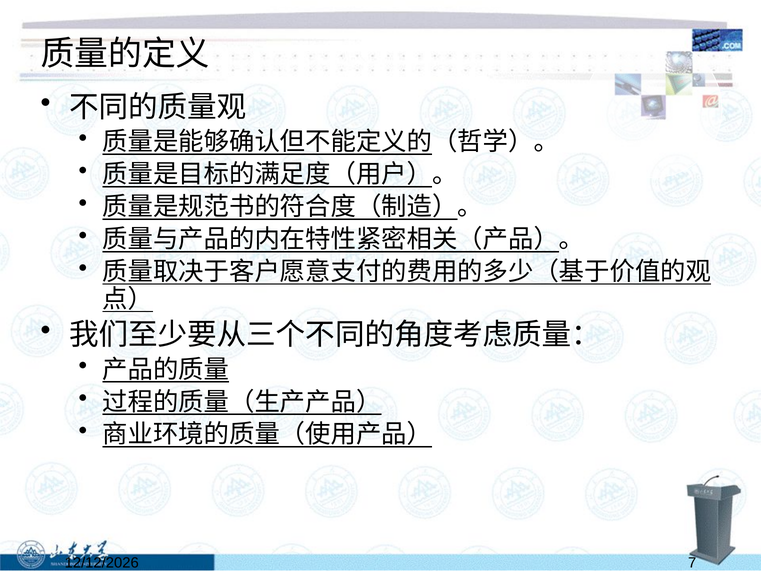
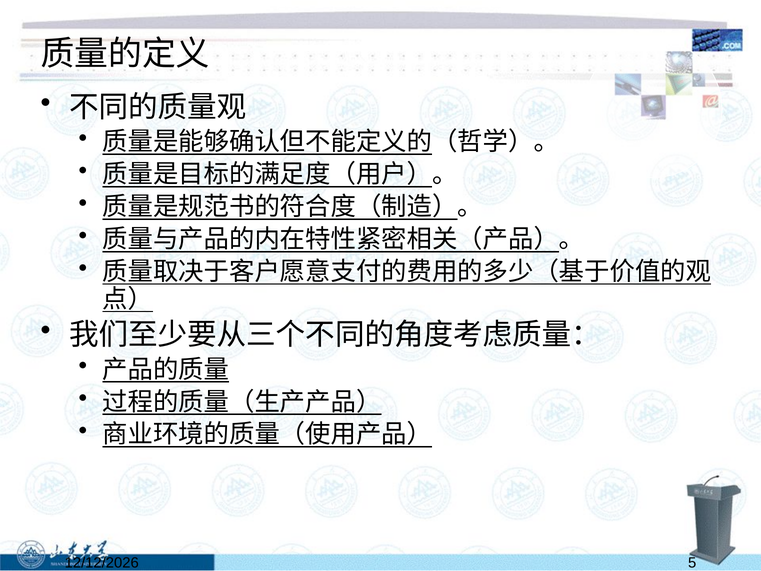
7: 7 -> 5
